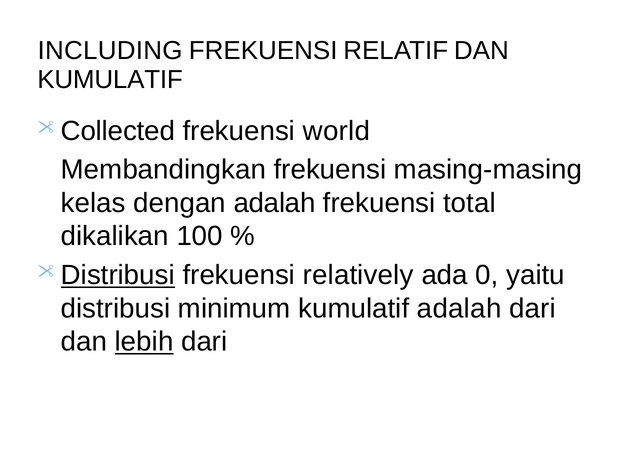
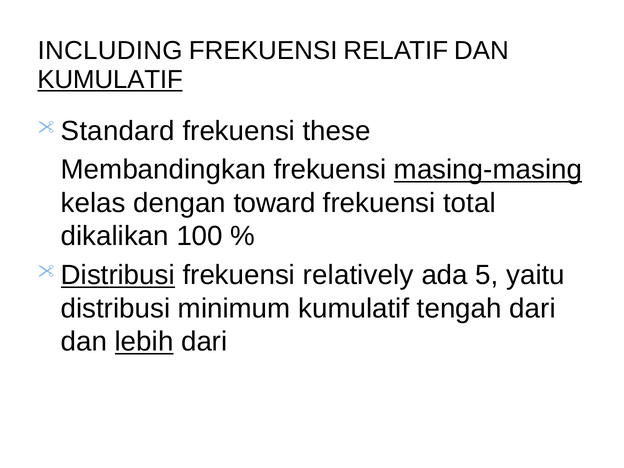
KUMULATIF at (110, 80) underline: none -> present
Collected: Collected -> Standard
world: world -> these
masing-masing underline: none -> present
dengan adalah: adalah -> toward
0: 0 -> 5
kumulatif adalah: adalah -> tengah
